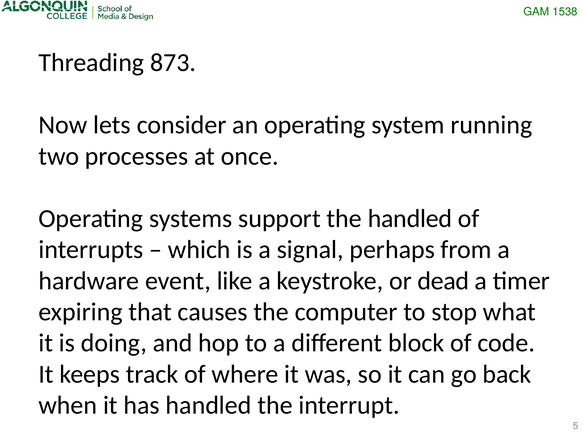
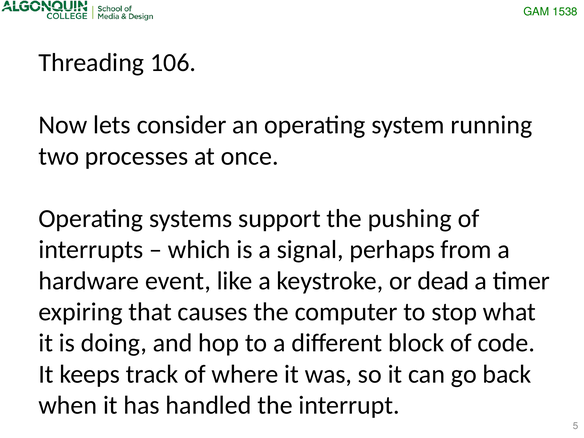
873: 873 -> 106
the handled: handled -> pushing
